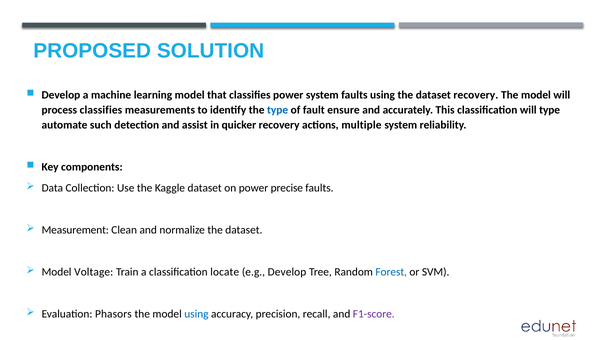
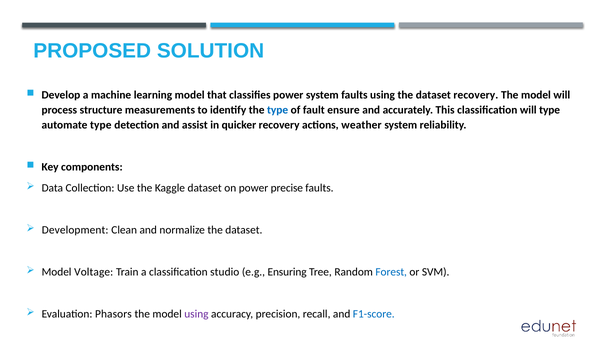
process classifies: classifies -> structure
automate such: such -> type
multiple: multiple -> weather
Measurement: Measurement -> Development
locate: locate -> studio
e.g Develop: Develop -> Ensuring
using at (196, 314) colour: blue -> purple
F1-score colour: purple -> blue
